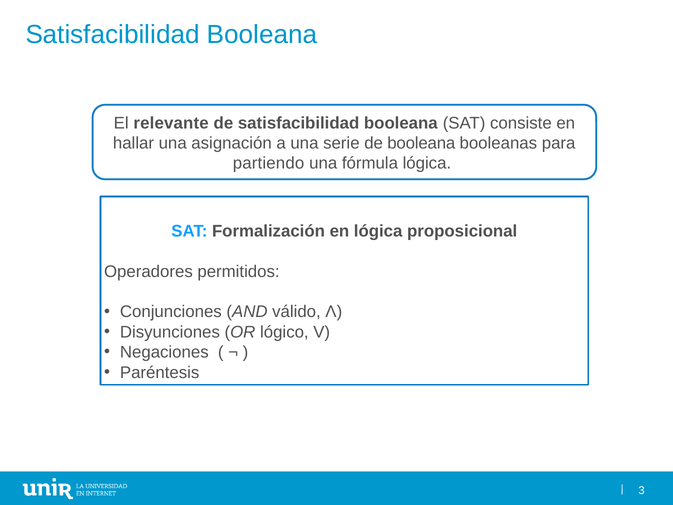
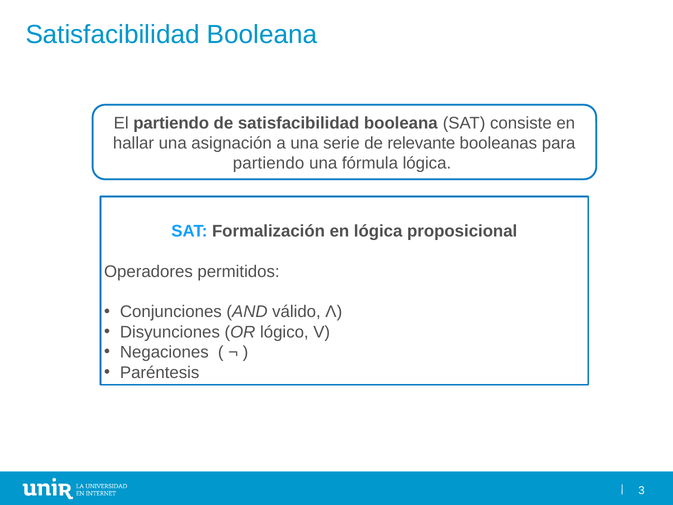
El relevante: relevante -> partiendo
de booleana: booleana -> relevante
